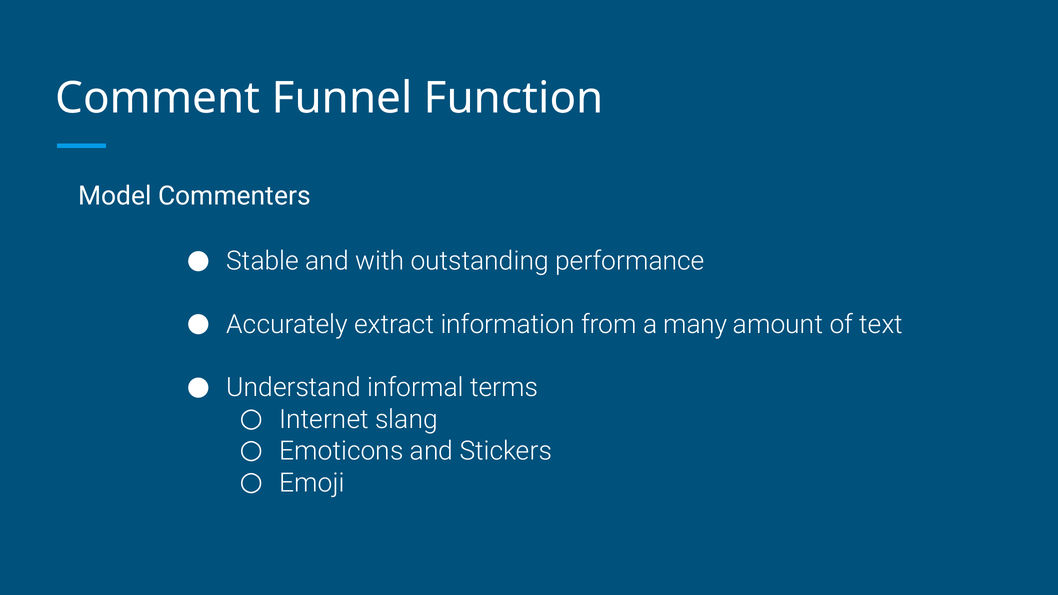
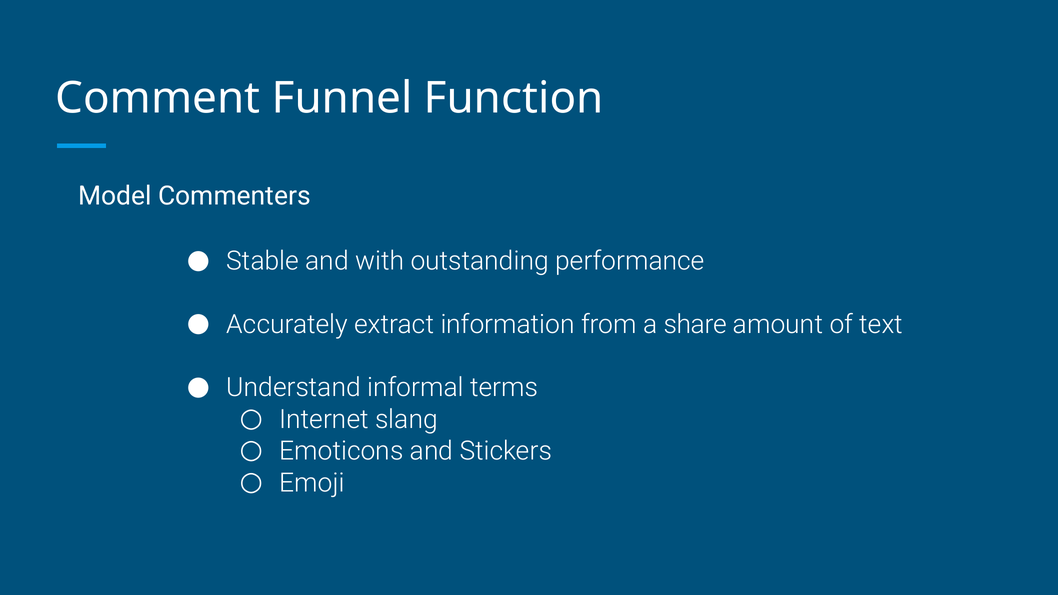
many: many -> share
